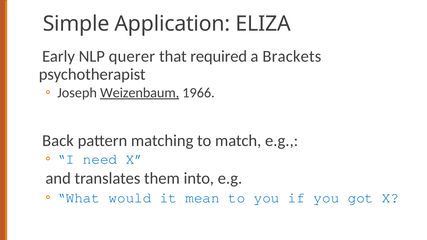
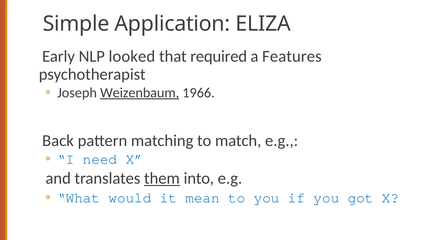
querer: querer -> looked
Brackets: Brackets -> Features
them underline: none -> present
